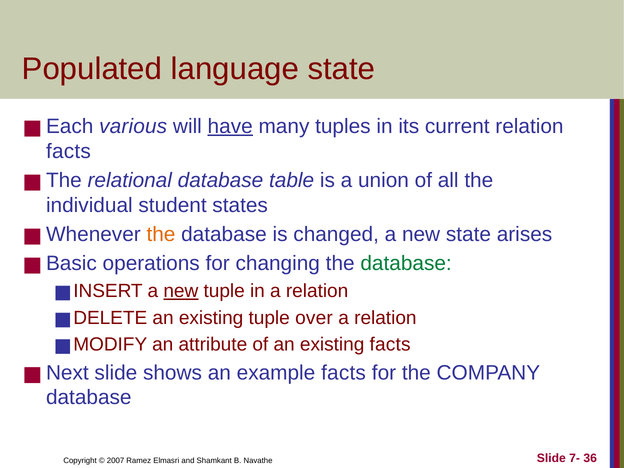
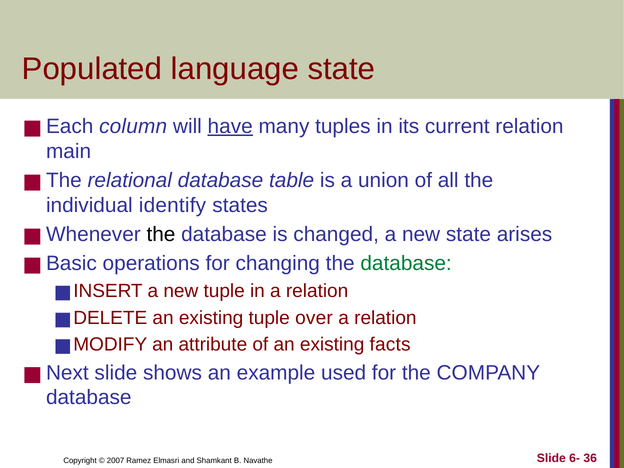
various: various -> column
facts at (68, 151): facts -> main
student: student -> identify
the at (161, 234) colour: orange -> black
new at (181, 291) underline: present -> none
example facts: facts -> used
7-: 7- -> 6-
